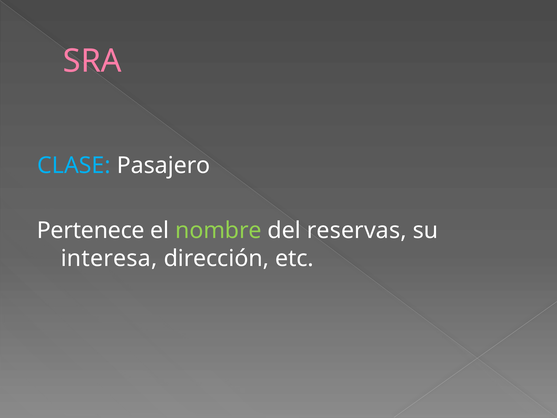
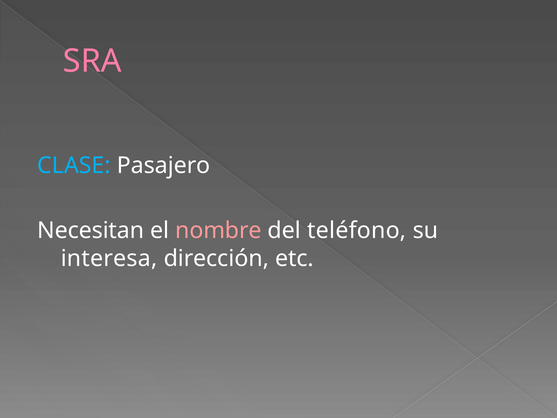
Pertenece: Pertenece -> Necesitan
nombre colour: light green -> pink
reservas: reservas -> teléfono
